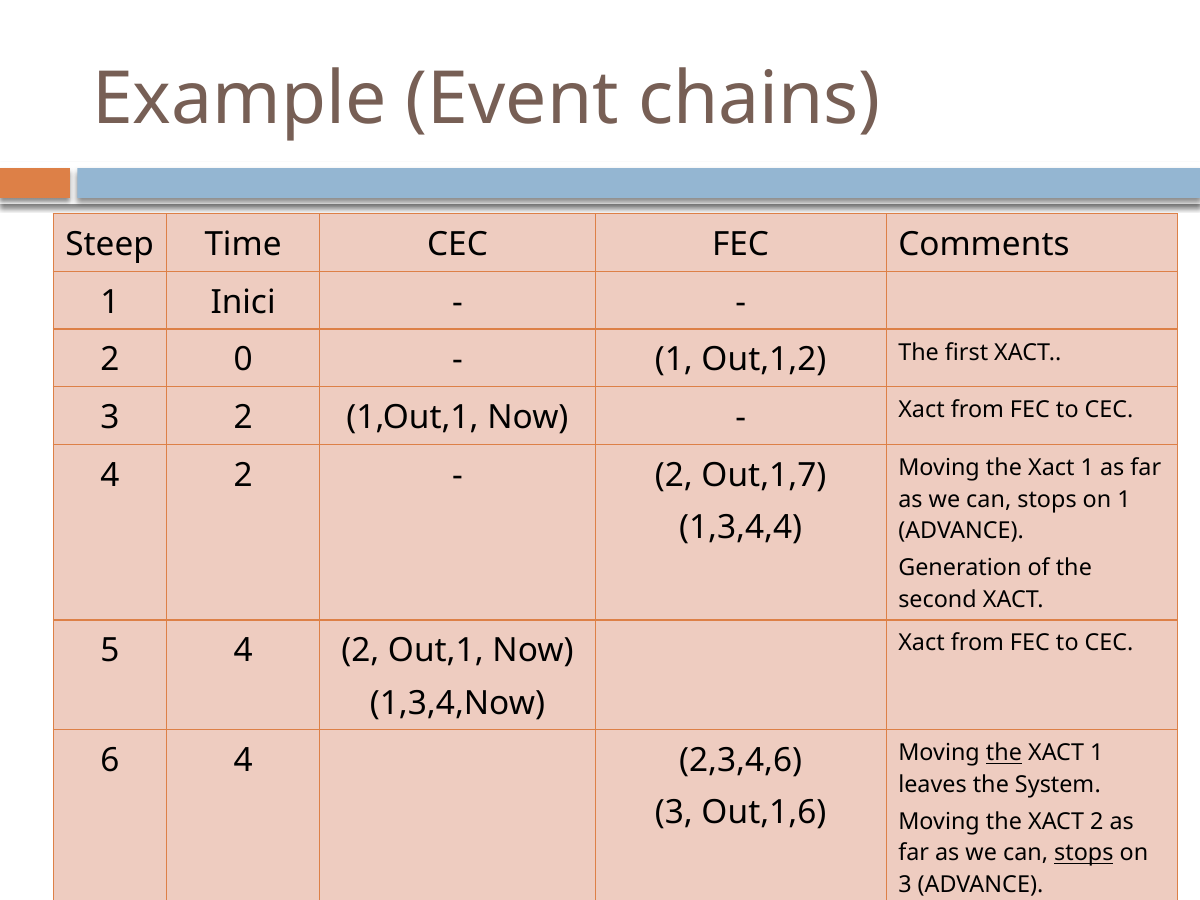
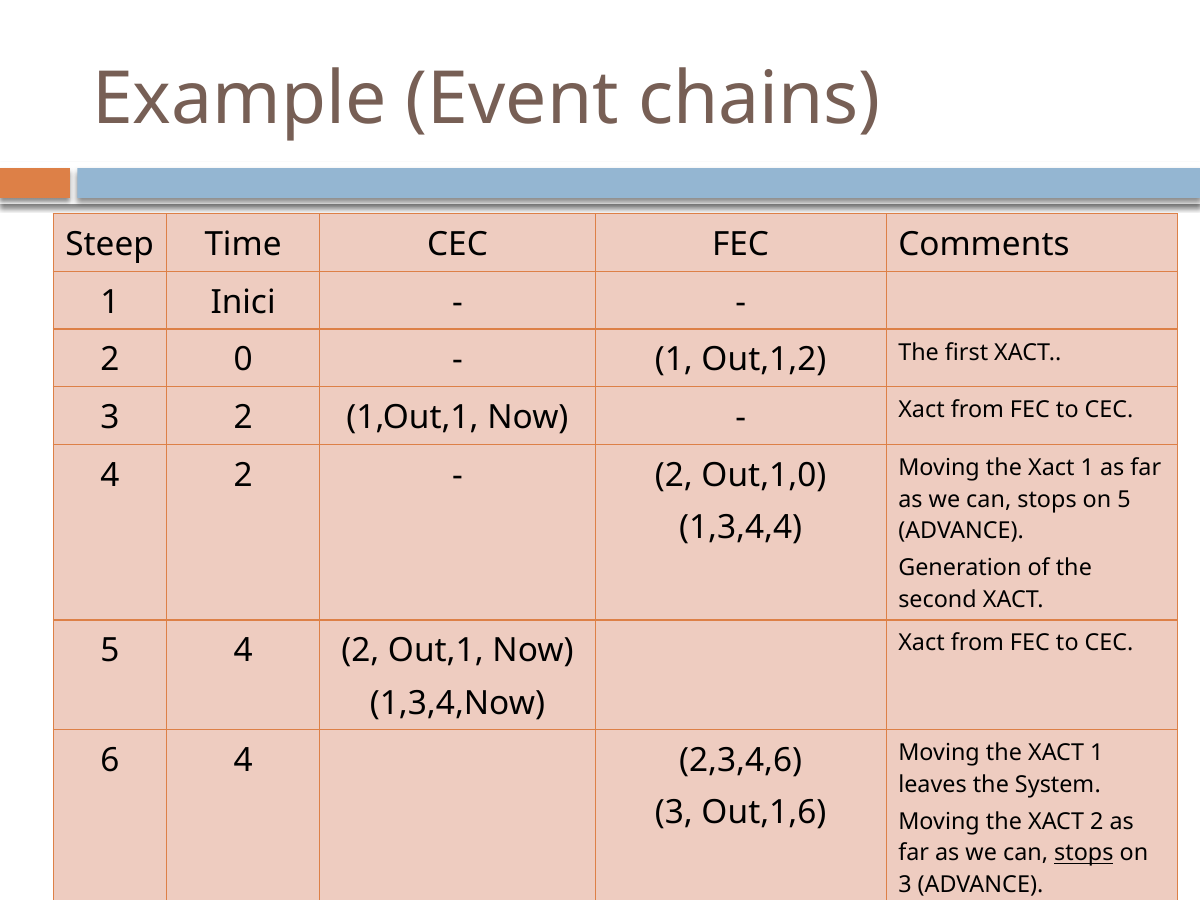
Out,1,7: Out,1,7 -> Out,1,0
on 1: 1 -> 5
the at (1004, 753) underline: present -> none
